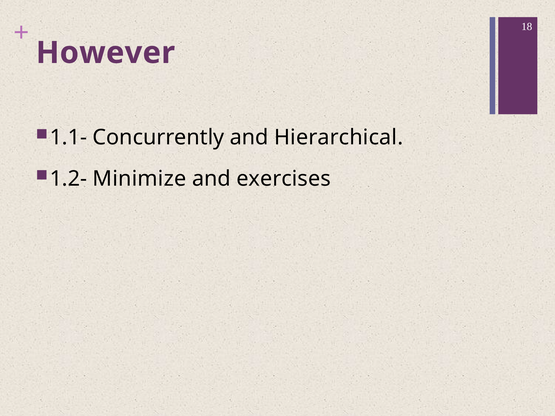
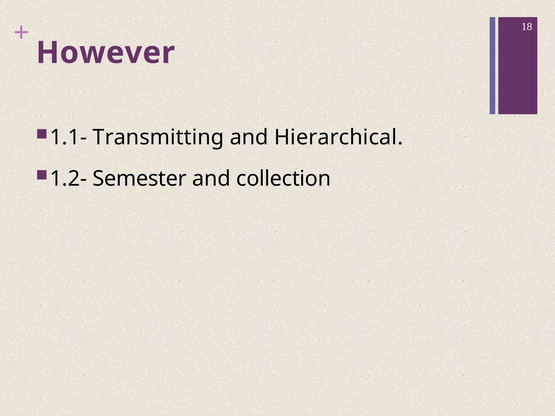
Concurrently: Concurrently -> Transmitting
Minimize: Minimize -> Semester
exercises: exercises -> collection
